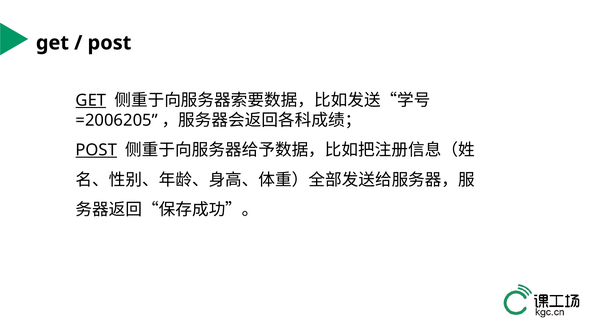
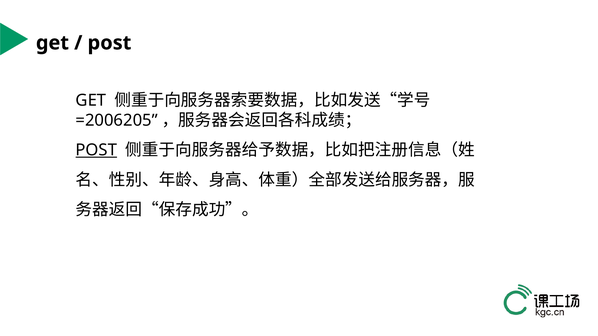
GET at (91, 100) underline: present -> none
